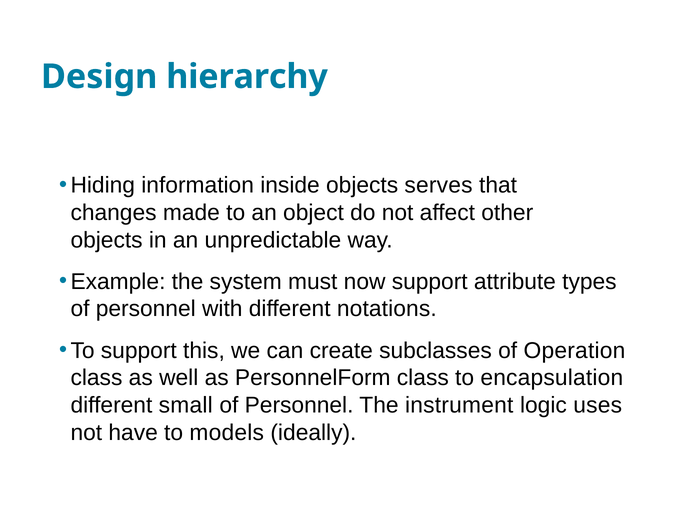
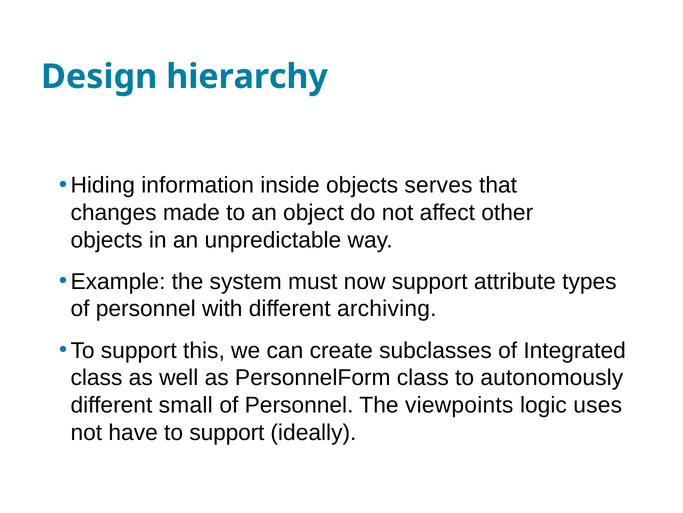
notations: notations -> archiving
Operation: Operation -> Integrated
encapsulation: encapsulation -> autonomously
instrument: instrument -> viewpoints
have to models: models -> support
